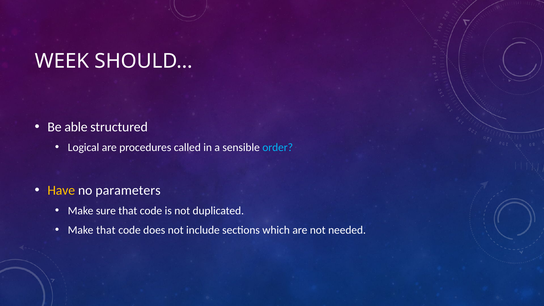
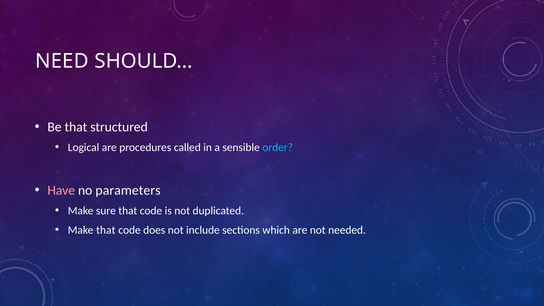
WEEK: WEEK -> NEED
Be able: able -> that
Have colour: yellow -> pink
